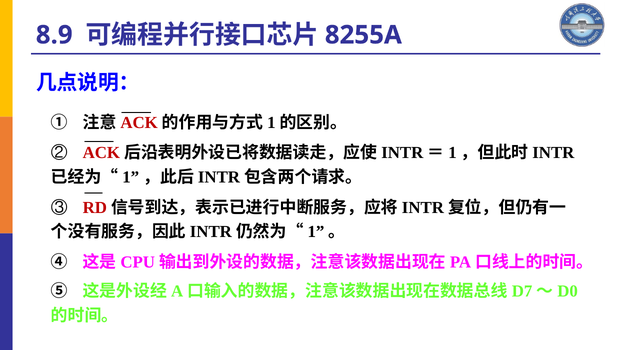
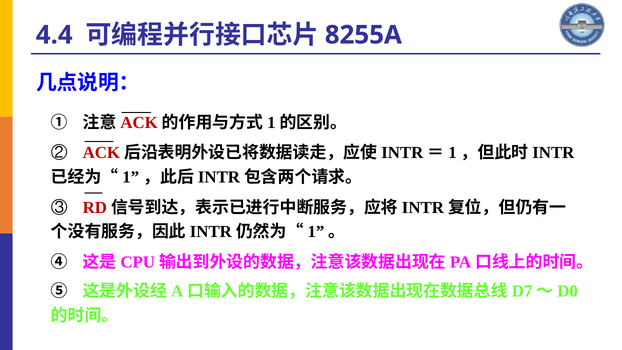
8.9: 8.9 -> 4.4
